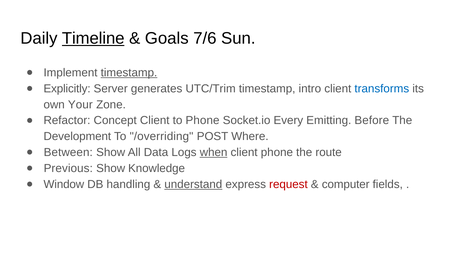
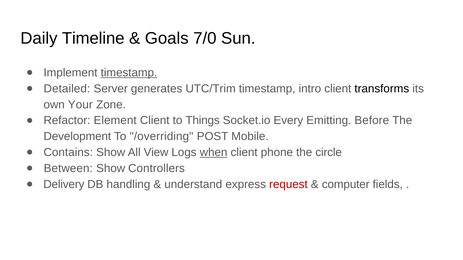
Timeline underline: present -> none
7/6: 7/6 -> 7/0
Explicitly: Explicitly -> Detailed
transforms colour: blue -> black
Concept: Concept -> Element
to Phone: Phone -> Things
Where: Where -> Mobile
Between: Between -> Contains
Data: Data -> View
route: route -> circle
Previous: Previous -> Between
Knowledge: Knowledge -> Controllers
Window: Window -> Delivery
understand underline: present -> none
